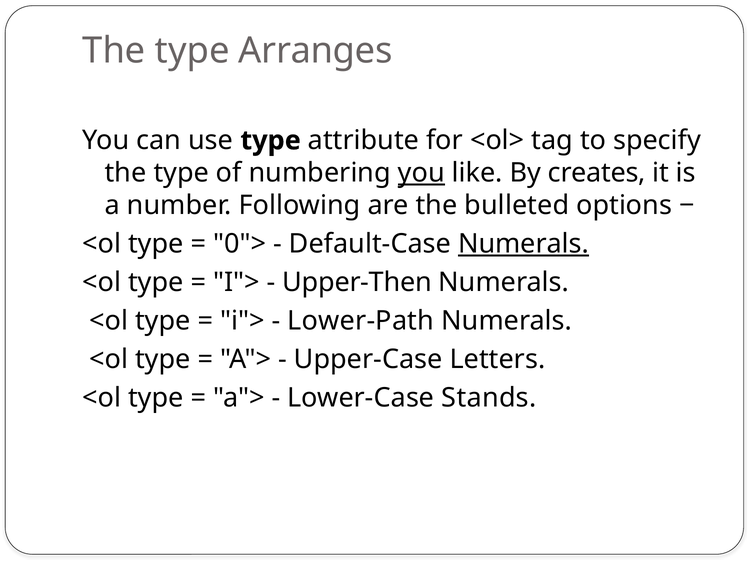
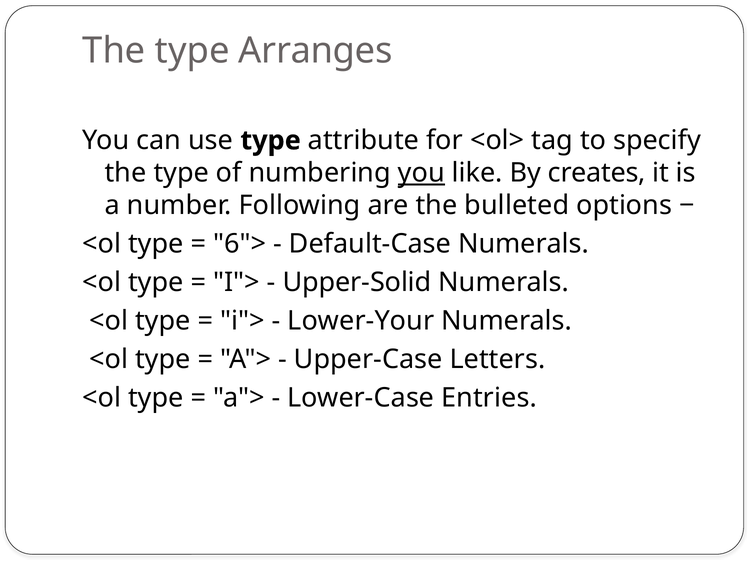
0">: 0"> -> 6">
Numerals at (524, 244) underline: present -> none
Upper-Then: Upper-Then -> Upper-Solid
Lower-Path: Lower-Path -> Lower-Your
Stands: Stands -> Entries
